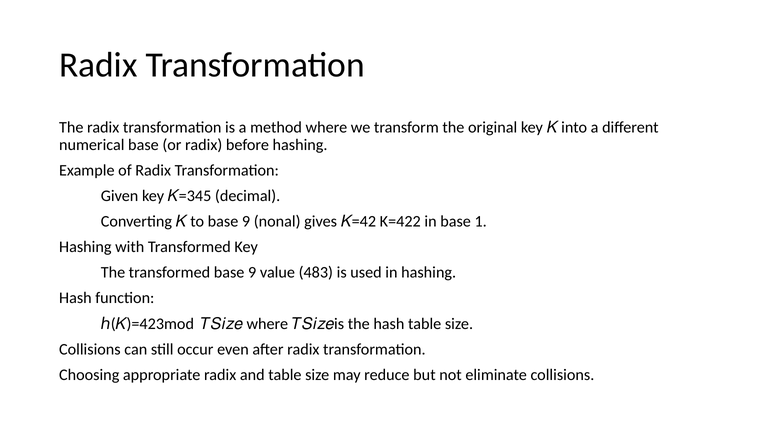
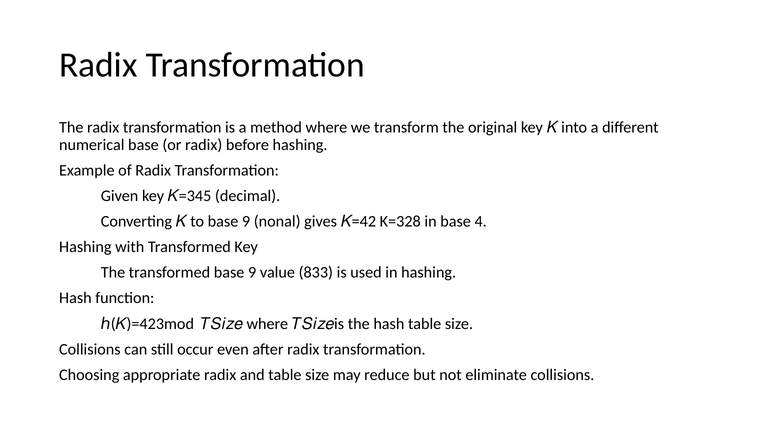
K=422: K=422 -> K=328
1: 1 -> 4
483: 483 -> 833
